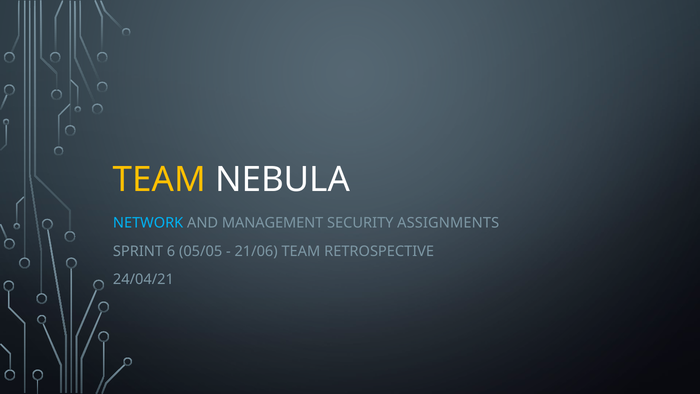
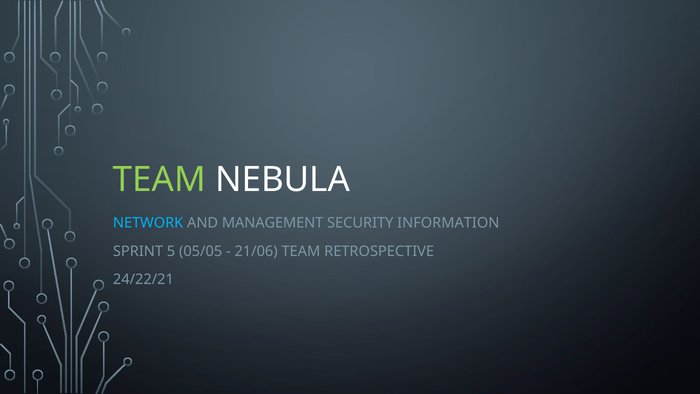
TEAM at (159, 180) colour: yellow -> light green
ASSIGNMENTS: ASSIGNMENTS -> INFORMATION
6: 6 -> 5
24/04/21: 24/04/21 -> 24/22/21
